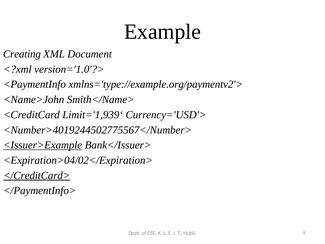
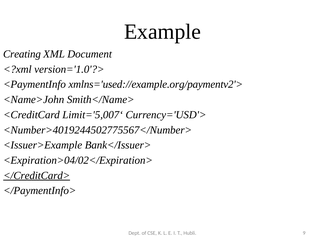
xmlns='type://example.org/paymentv2'>: xmlns='type://example.org/paymentv2'> -> xmlns='used://example.org/paymentv2'>
Limit='1,939‘: Limit='1,939‘ -> Limit='5,007‘
<Issuer>Example underline: present -> none
